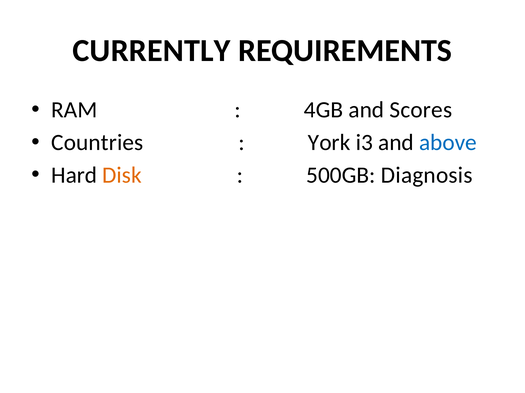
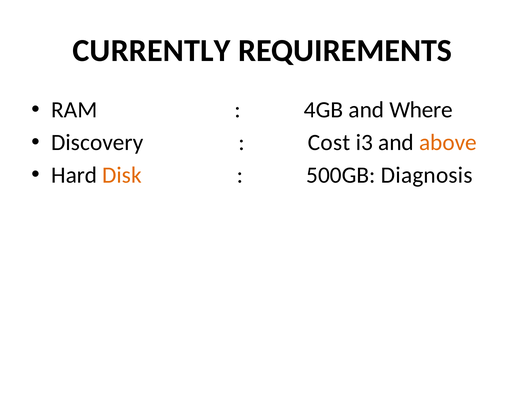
Scores: Scores -> Where
Countries: Countries -> Discovery
York: York -> Cost
above colour: blue -> orange
